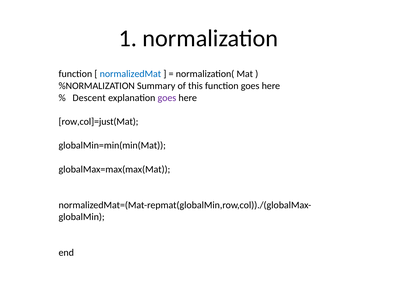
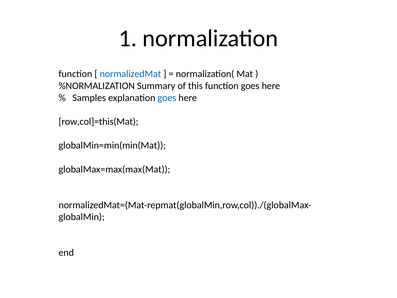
Descent: Descent -> Samples
goes at (167, 98) colour: purple -> blue
row,col]=just(Mat: row,col]=just(Mat -> row,col]=this(Mat
